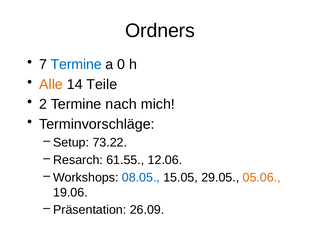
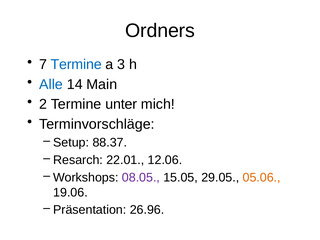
0: 0 -> 3
Alle colour: orange -> blue
Teile: Teile -> Main
nach: nach -> unter
73.22: 73.22 -> 88.37
61.55: 61.55 -> 22.01
08.05 colour: blue -> purple
26.09: 26.09 -> 26.96
